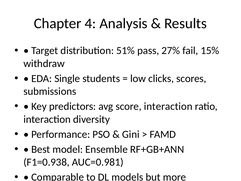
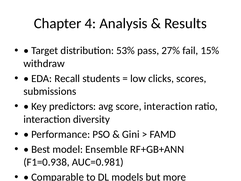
51%: 51% -> 53%
Single: Single -> Recall
